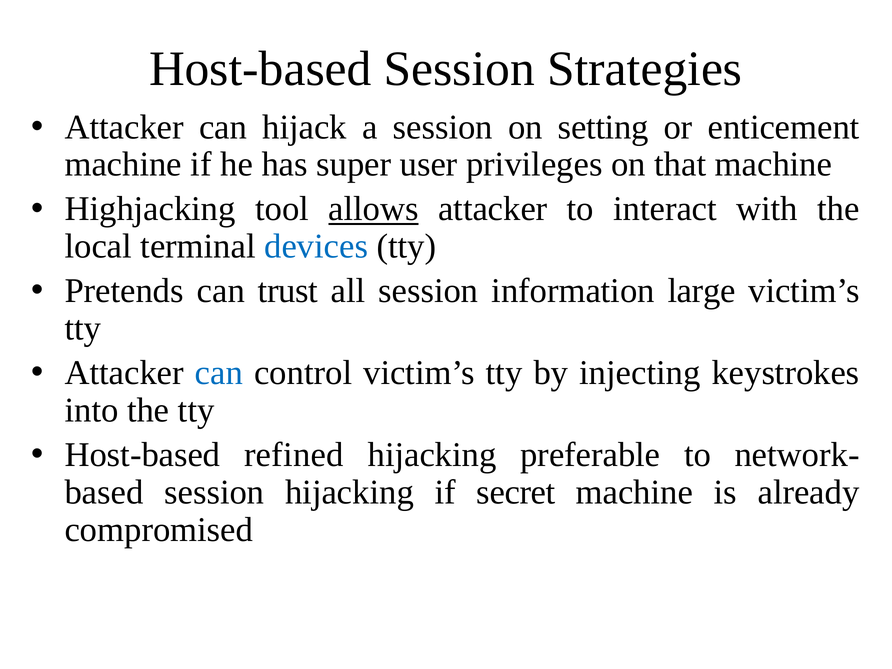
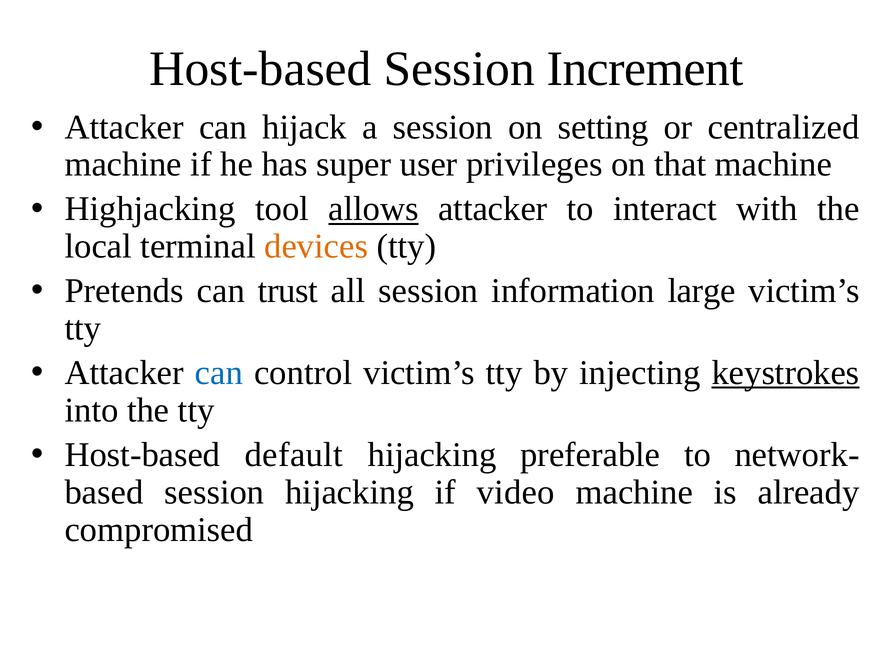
Strategies: Strategies -> Increment
enticement: enticement -> centralized
devices colour: blue -> orange
keystrokes underline: none -> present
refined: refined -> default
secret: secret -> video
